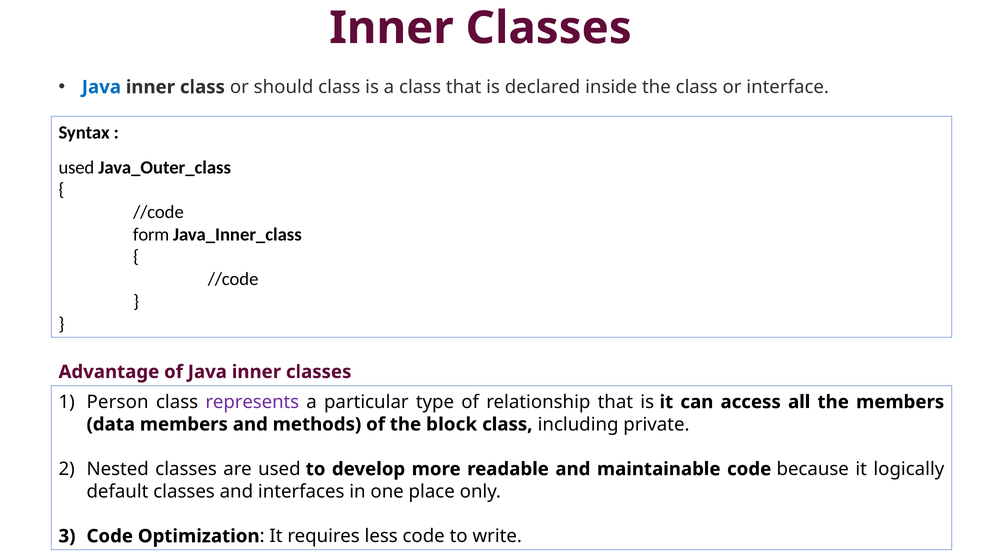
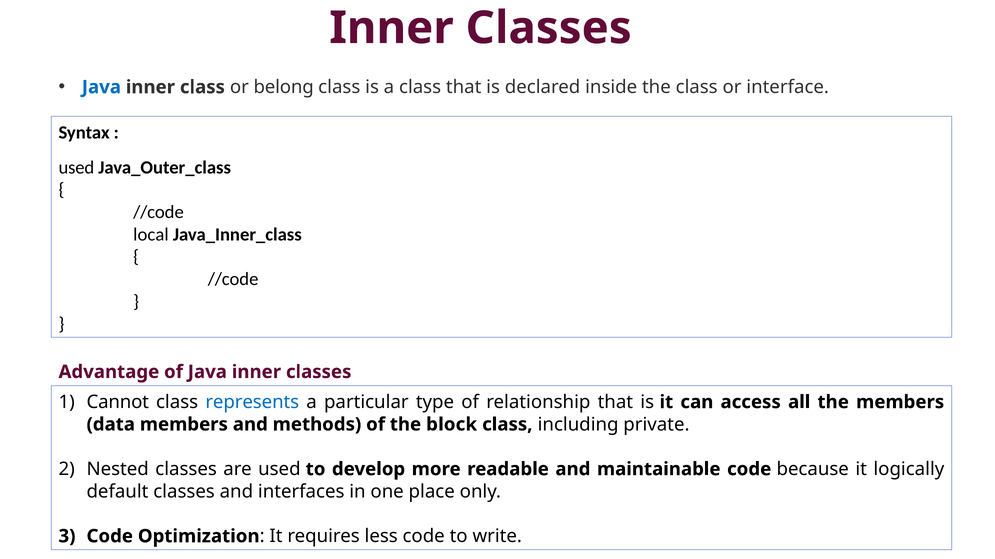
should: should -> belong
form: form -> local
Person: Person -> Cannot
represents colour: purple -> blue
